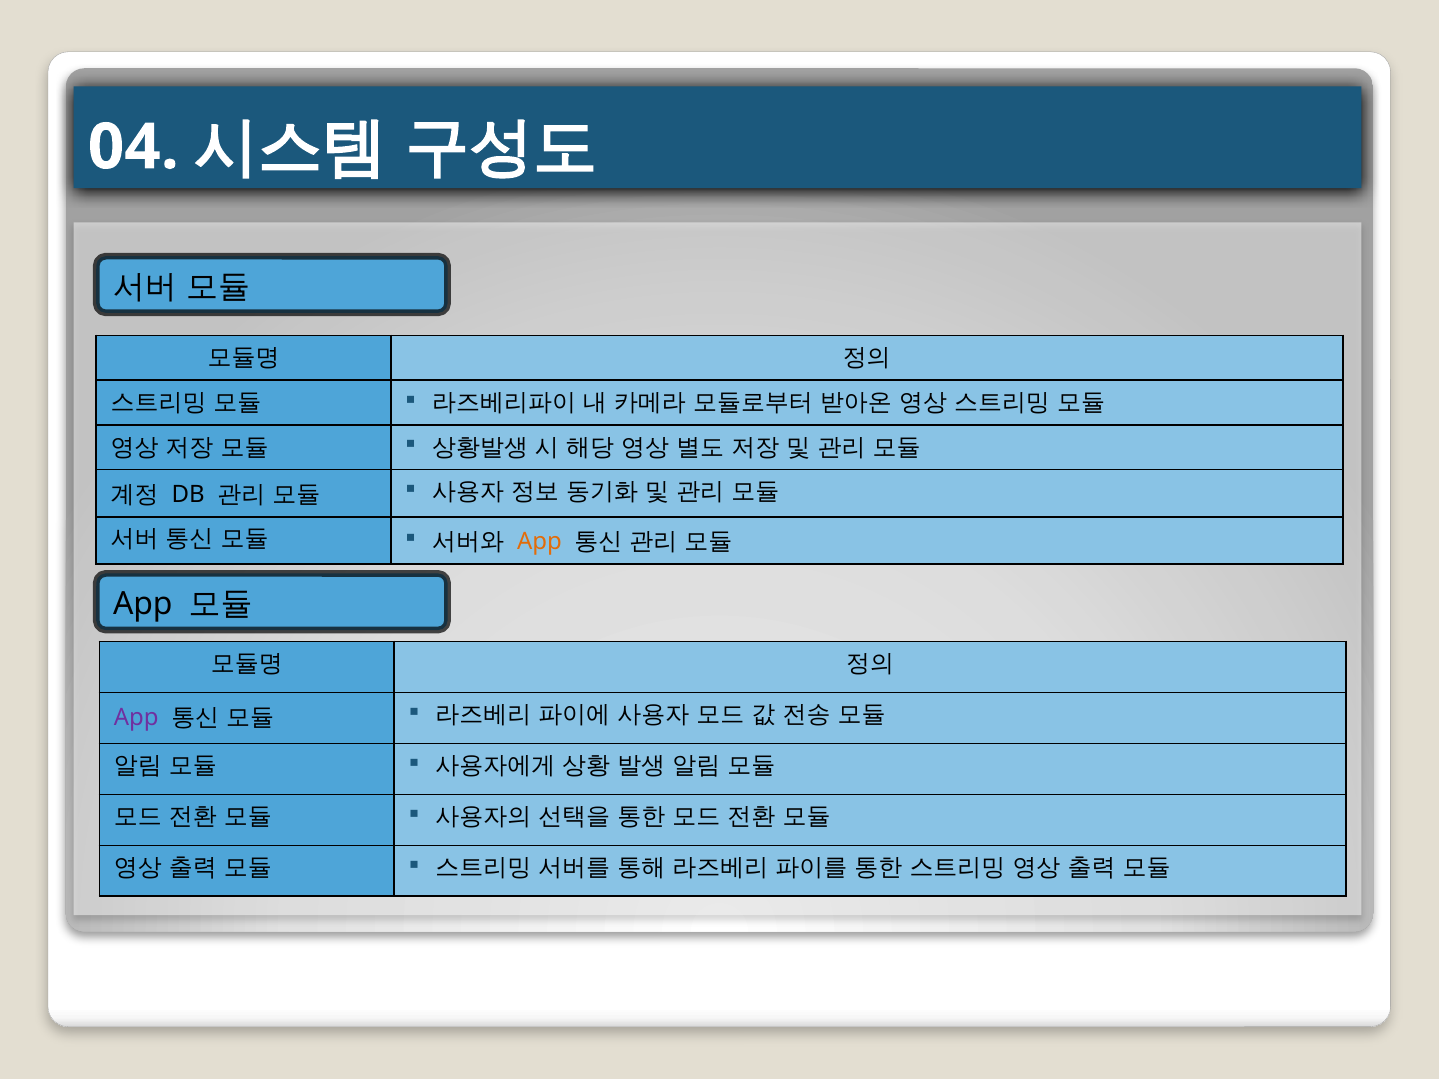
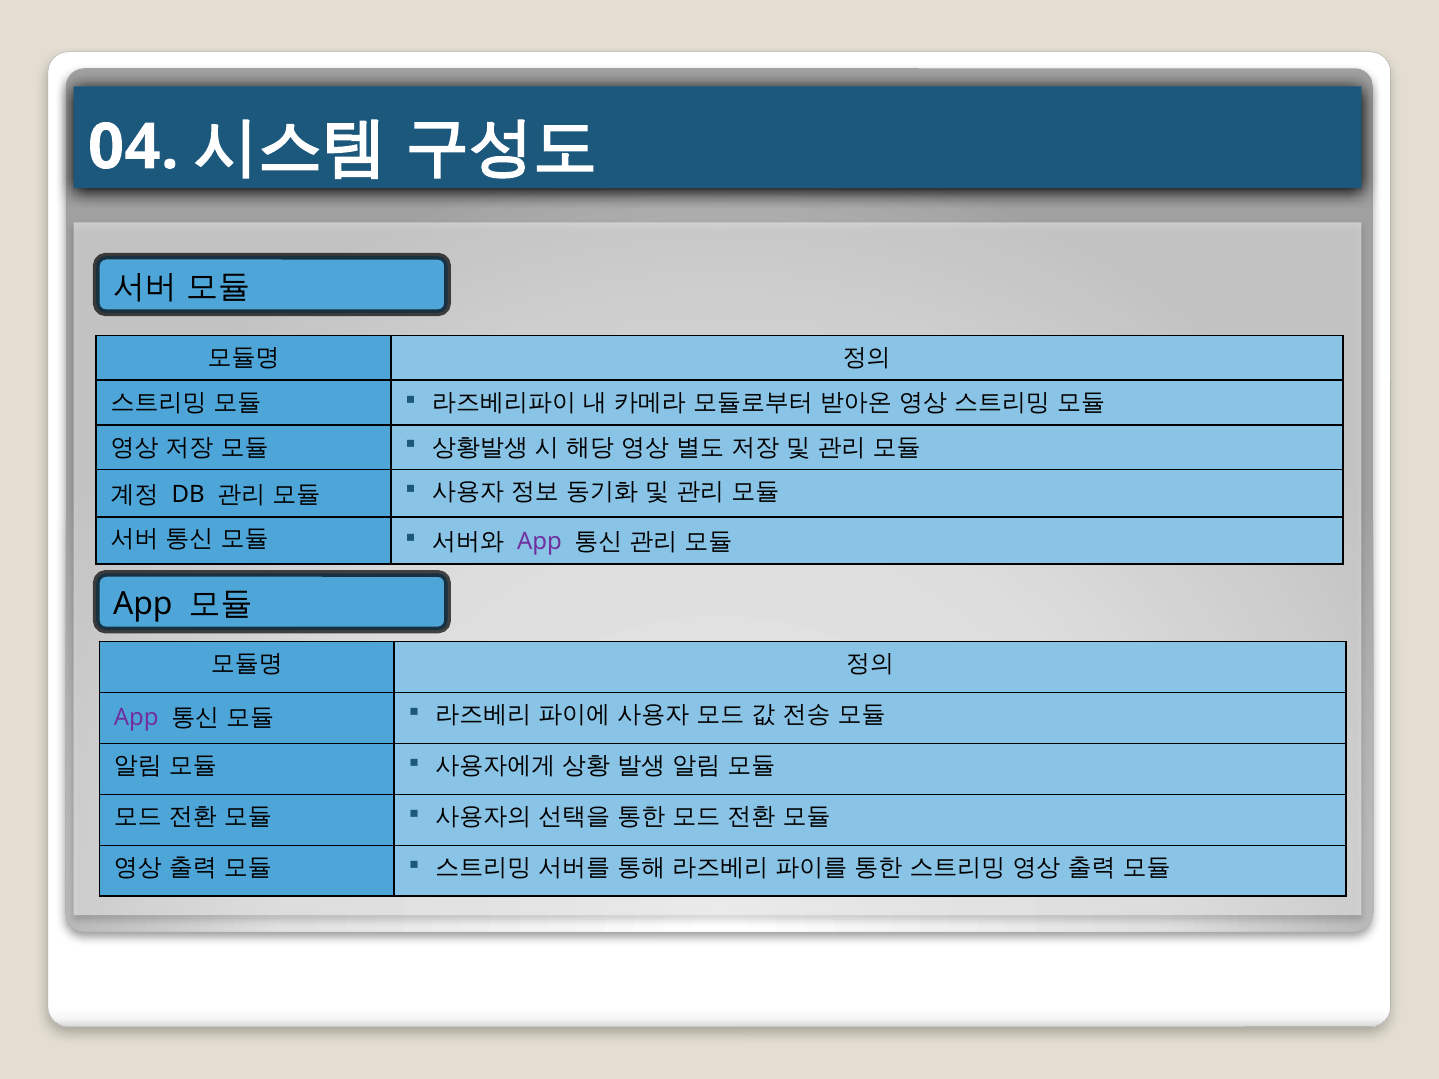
App at (539, 542) colour: orange -> purple
